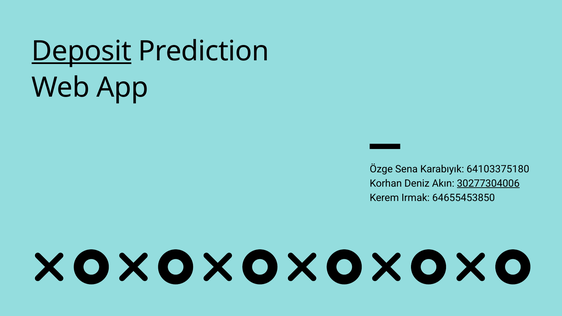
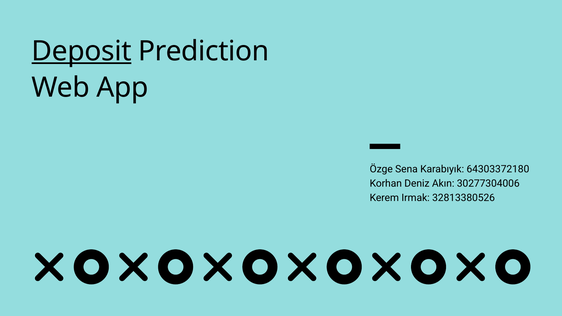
64103375180: 64103375180 -> 64303372180
30277304006 underline: present -> none
64655453850: 64655453850 -> 32813380526
